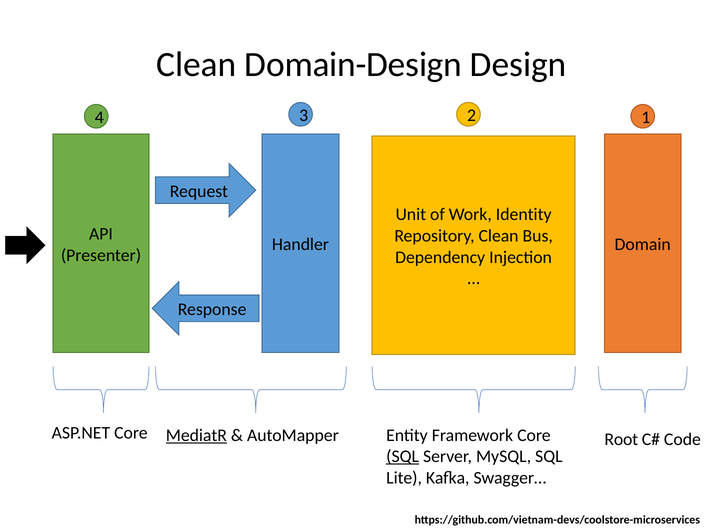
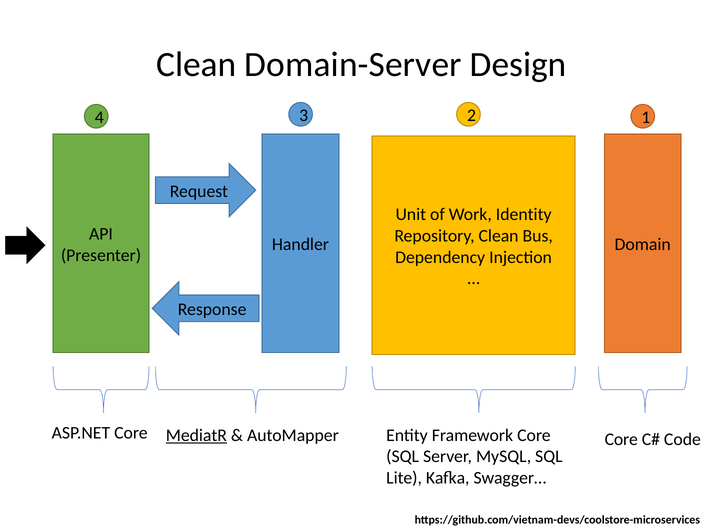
Domain-Design: Domain-Design -> Domain-Server
Root at (621, 439): Root -> Core
SQL at (403, 456) underline: present -> none
